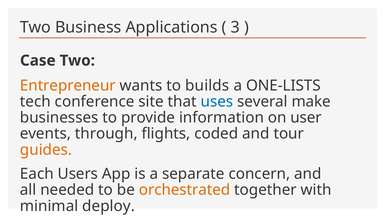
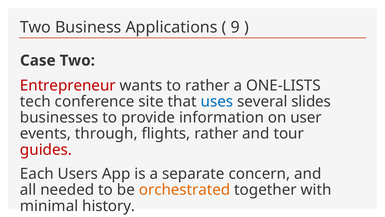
3: 3 -> 9
Entrepreneur colour: orange -> red
to builds: builds -> rather
make: make -> slides
flights coded: coded -> rather
guides colour: orange -> red
deploy: deploy -> history
